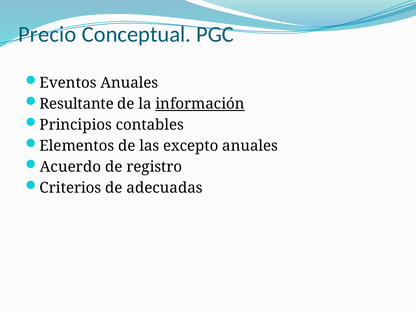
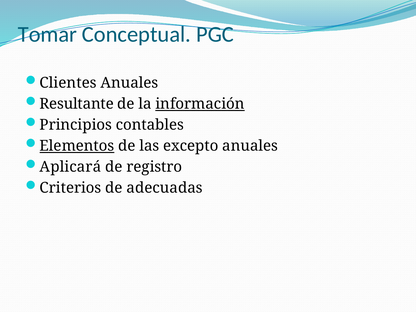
Precio: Precio -> Tomar
Eventos: Eventos -> Clientes
Elementos underline: none -> present
Acuerdo: Acuerdo -> Aplicará
